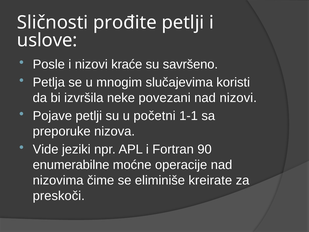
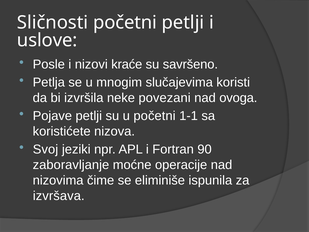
Sličnosti prođite: prođite -> početni
nad nizovi: nizovi -> ovoga
preporuke: preporuke -> koristićete
Vide: Vide -> Svoj
enumerabilne: enumerabilne -> zaboravljanje
kreirate: kreirate -> ispunila
preskoči: preskoči -> izvršava
